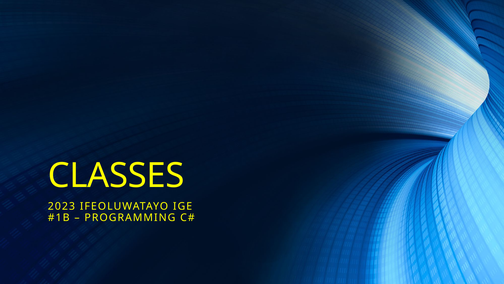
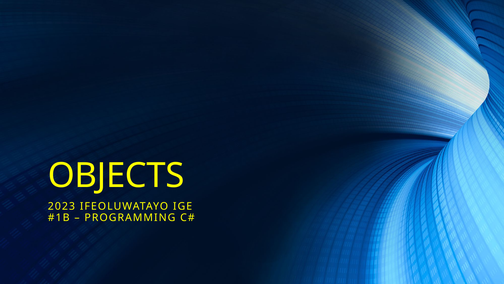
CLASSES: CLASSES -> OBJECTS
